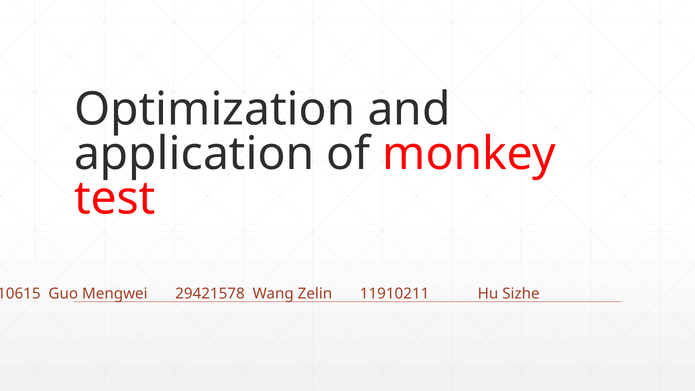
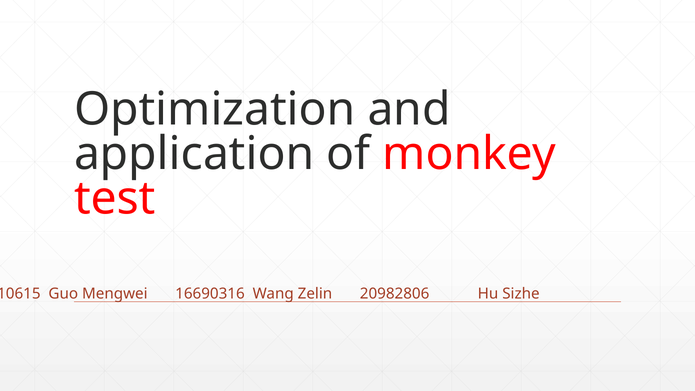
29421578: 29421578 -> 16690316
11910211: 11910211 -> 20982806
